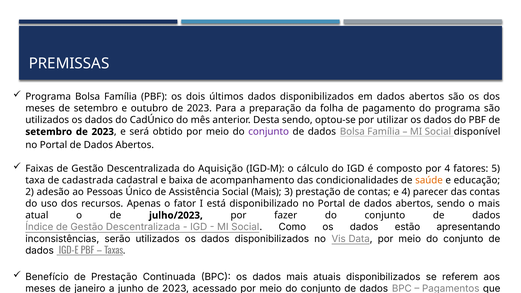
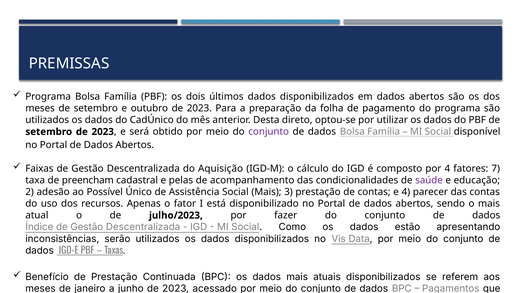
Desta sendo: sendo -> direto
5: 5 -> 7
cadastrada: cadastrada -> preencham
baixa: baixa -> pelas
saúde colour: orange -> purple
Pessoas: Pessoas -> Possível
